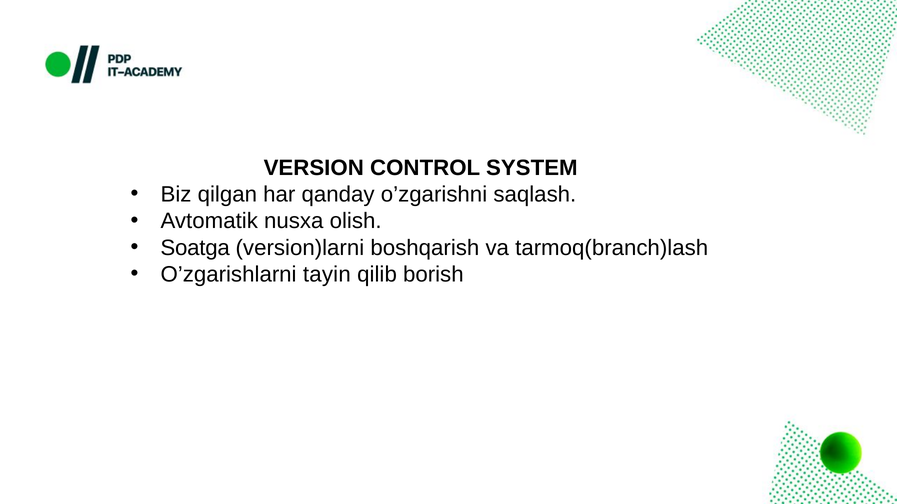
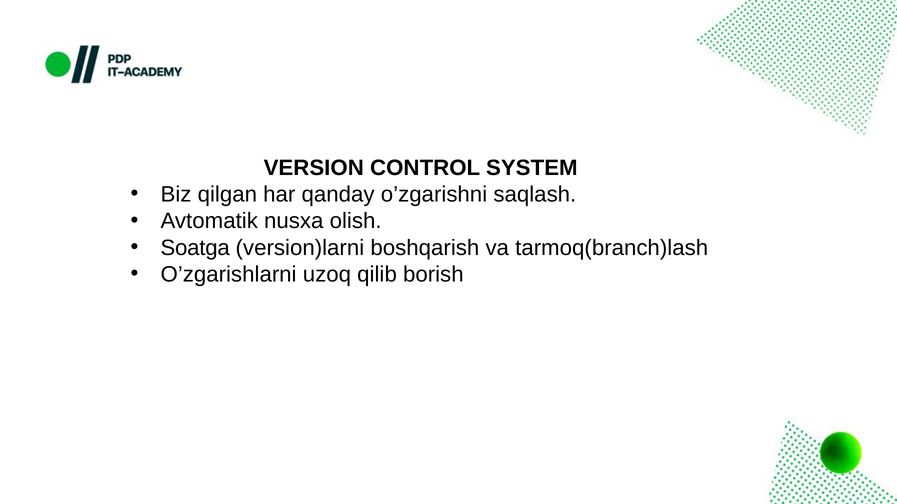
tayin: tayin -> uzoq
